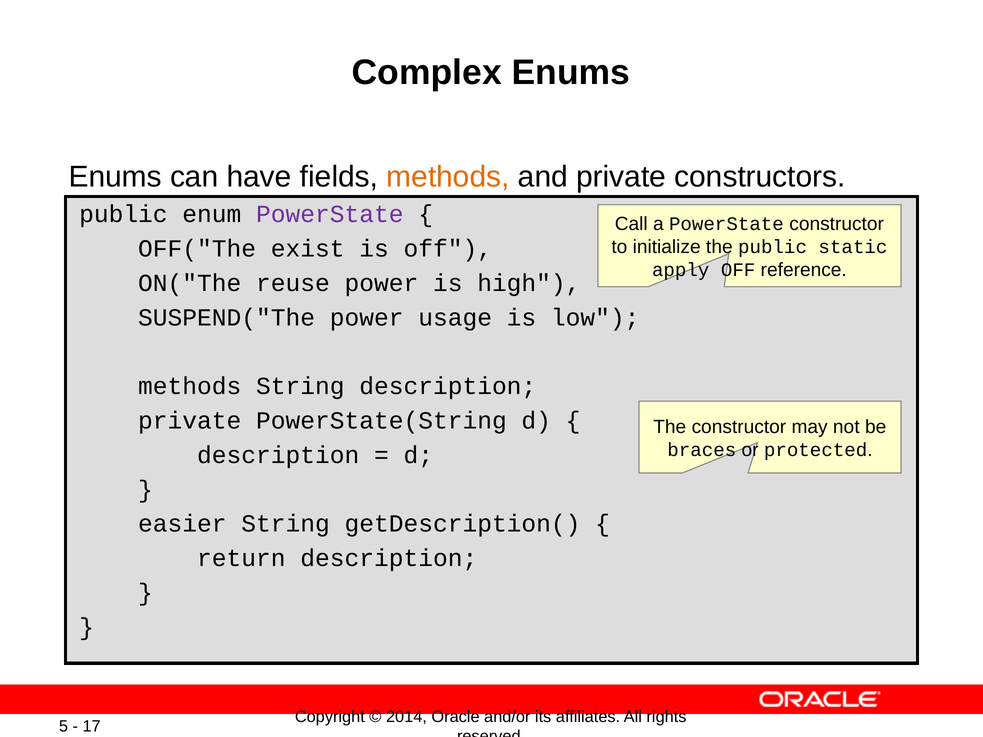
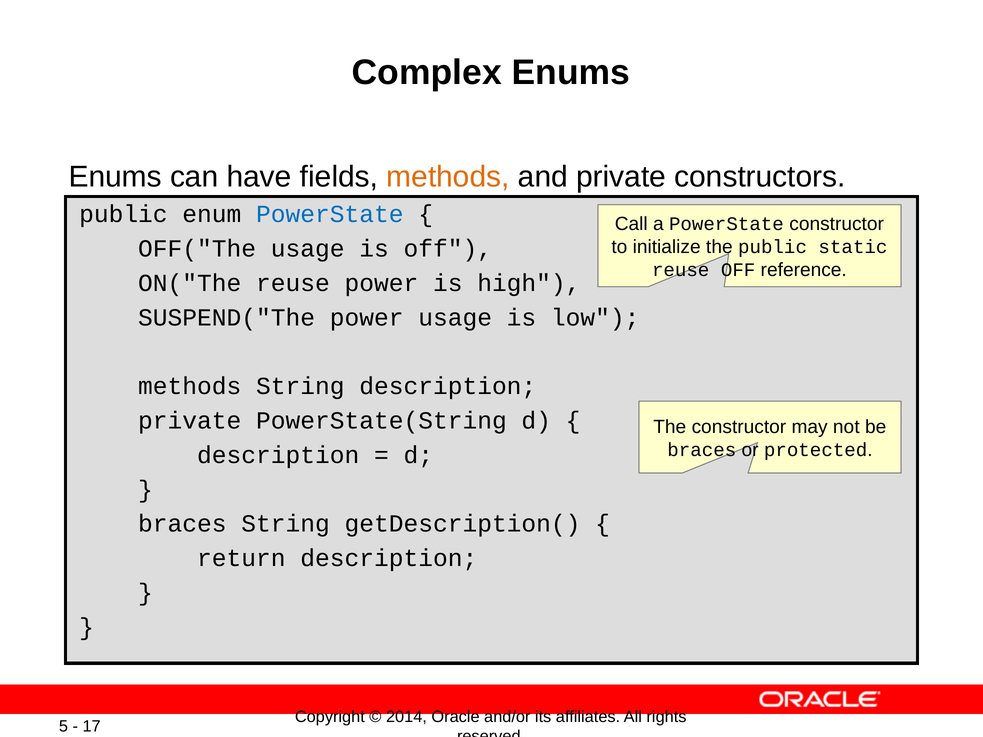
PowerState at (330, 214) colour: purple -> blue
OFF("The exist: exist -> usage
apply at (681, 270): apply -> reuse
easier at (182, 524): easier -> braces
